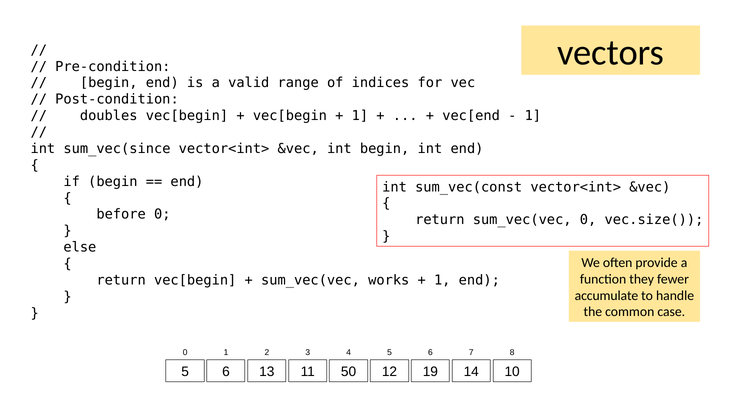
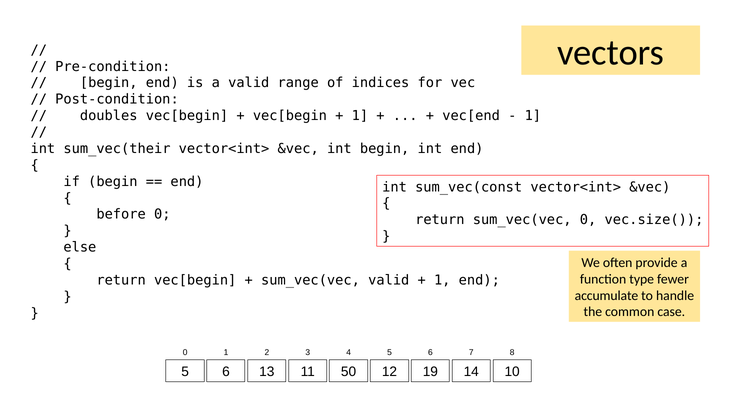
sum_vec(since: sum_vec(since -> sum_vec(their
they: they -> type
sum_vec(vec works: works -> valid
